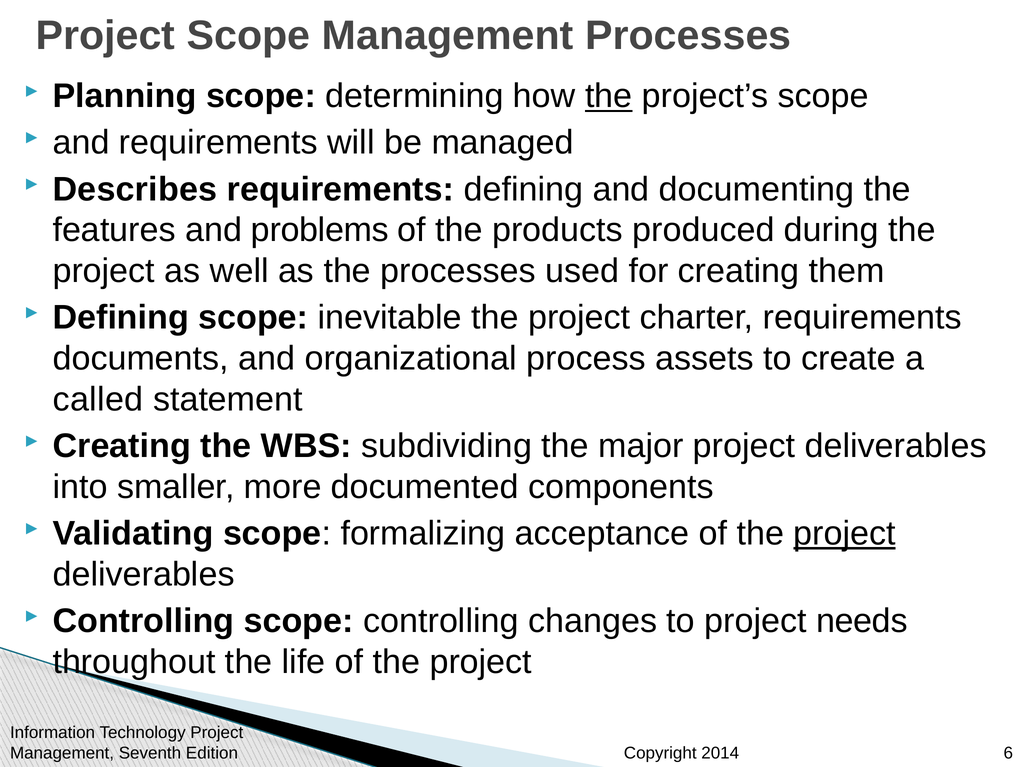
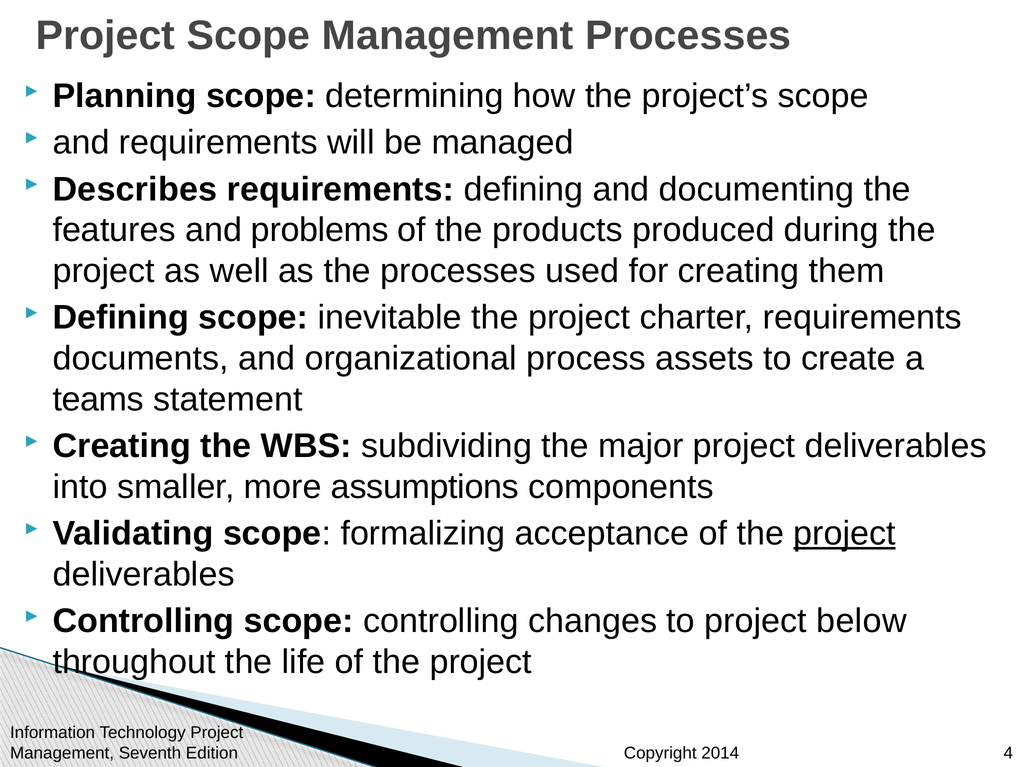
the at (609, 96) underline: present -> none
called: called -> teams
documented: documented -> assumptions
needs: needs -> below
6: 6 -> 4
